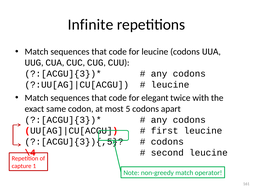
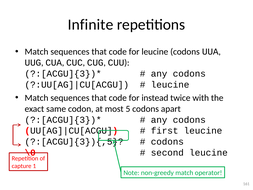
elegant: elegant -> instead
\4: \4 -> \0
